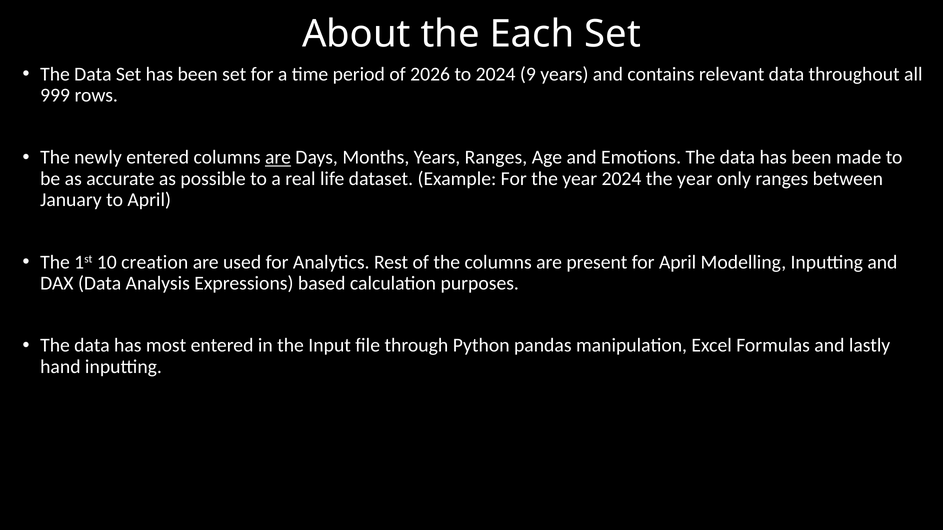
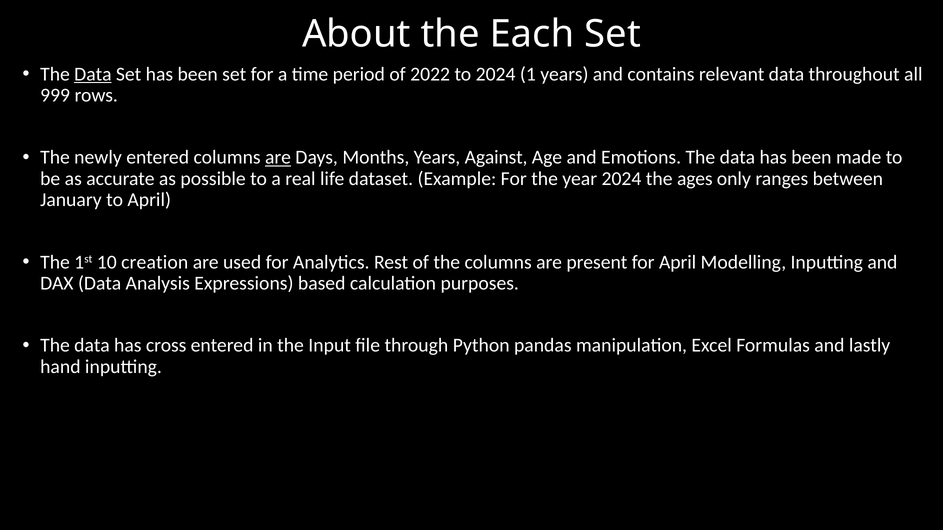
Data at (93, 74) underline: none -> present
2026: 2026 -> 2022
9: 9 -> 1
Years Ranges: Ranges -> Against
2024 the year: year -> ages
most: most -> cross
